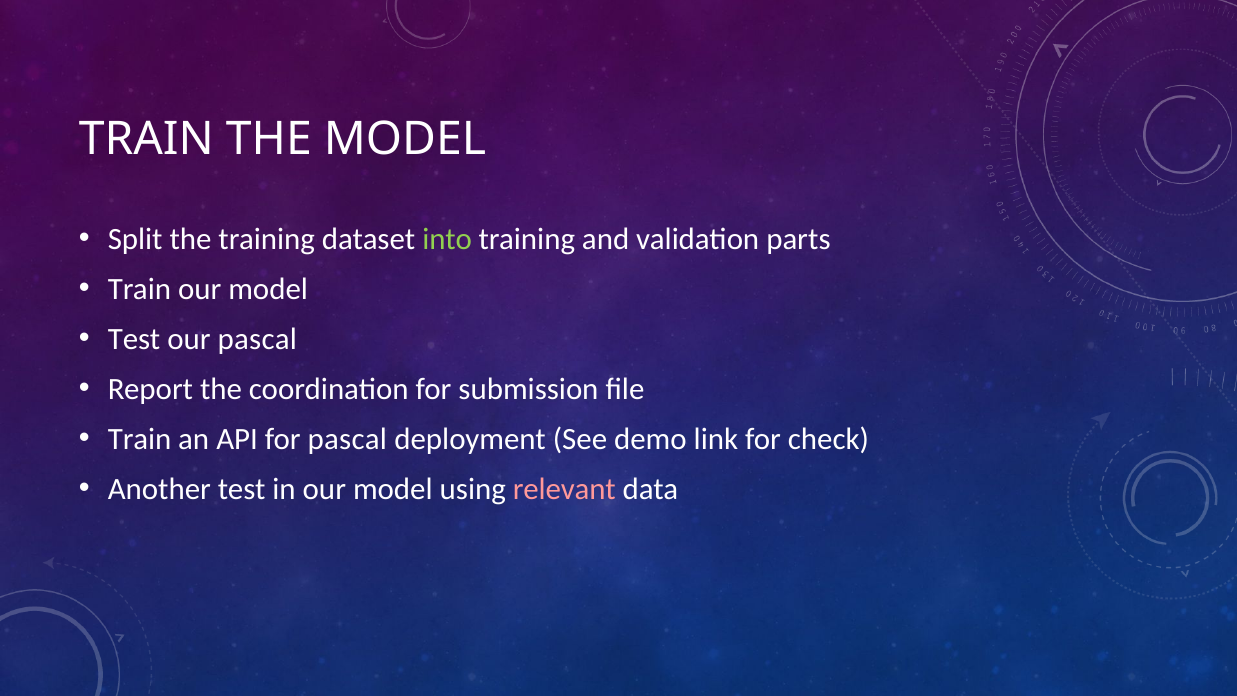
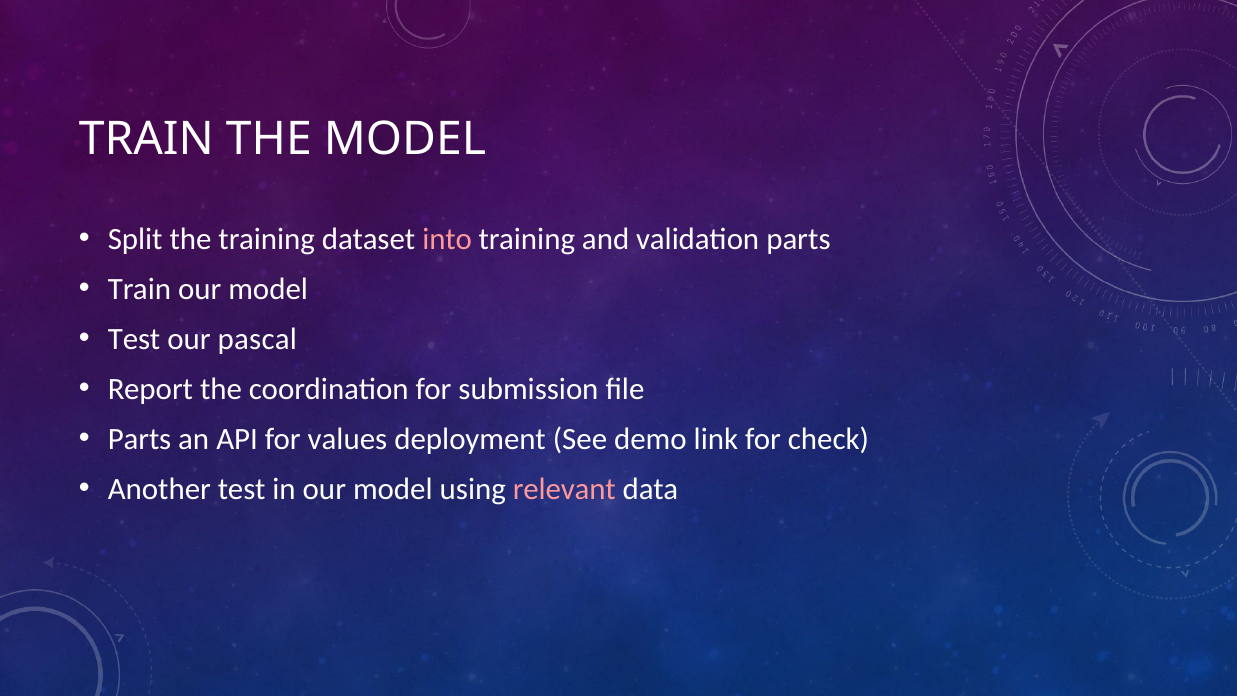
into colour: light green -> pink
Train at (140, 439): Train -> Parts
for pascal: pascal -> values
